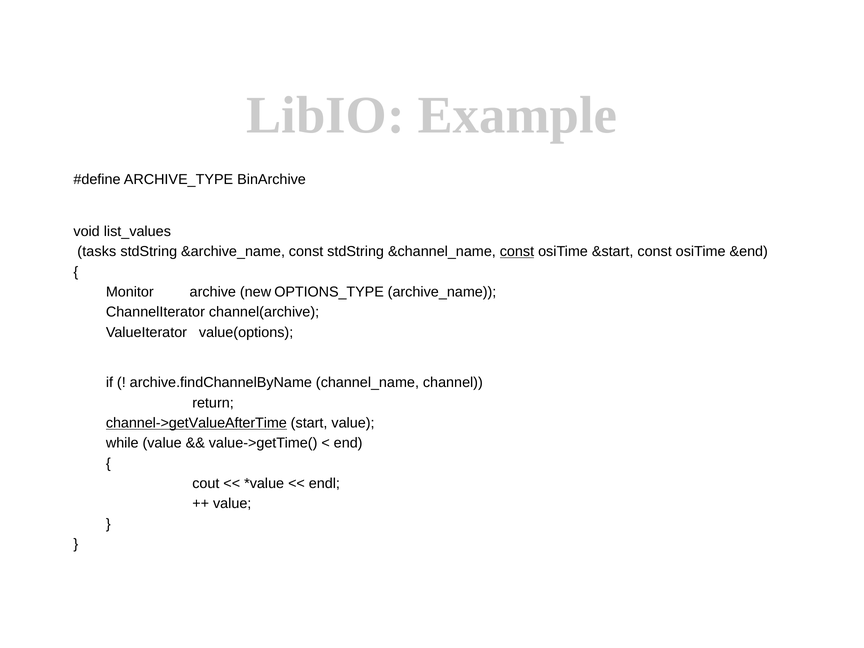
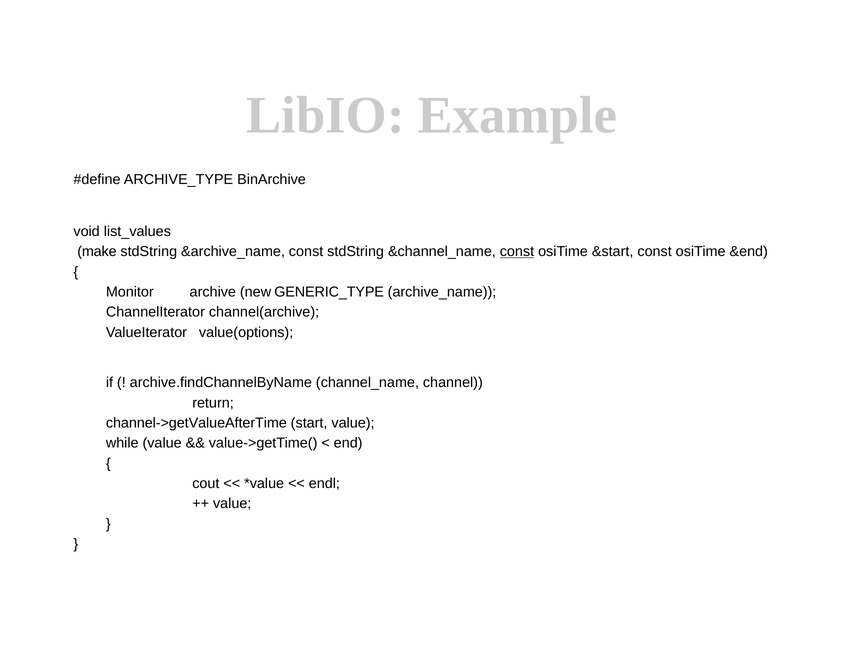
tasks: tasks -> make
OPTIONS_TYPE: OPTIONS_TYPE -> GENERIC_TYPE
channel->getValueAfterTime underline: present -> none
